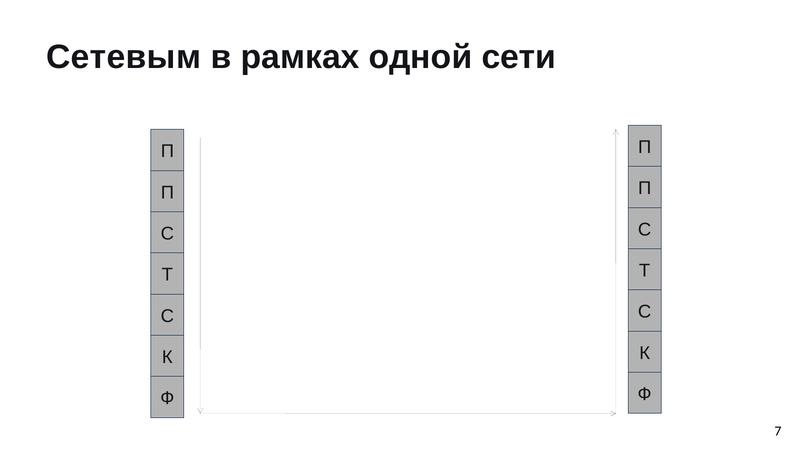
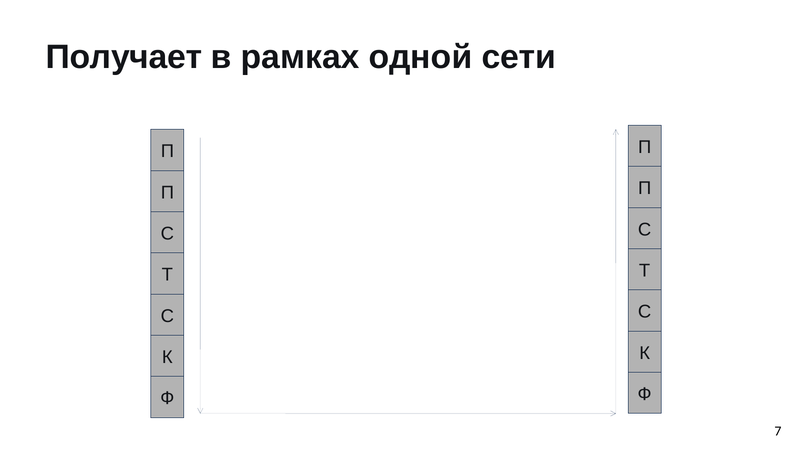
Сетевым: Сетевым -> Получает
